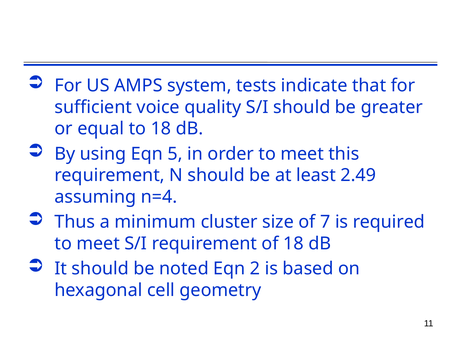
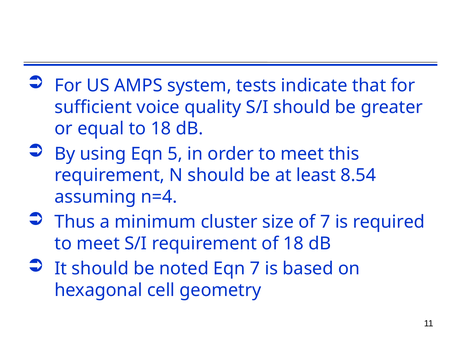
2.49: 2.49 -> 8.54
Eqn 2: 2 -> 7
